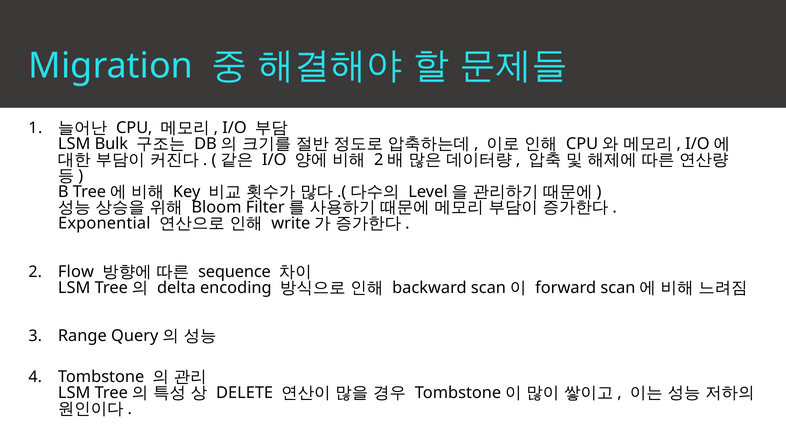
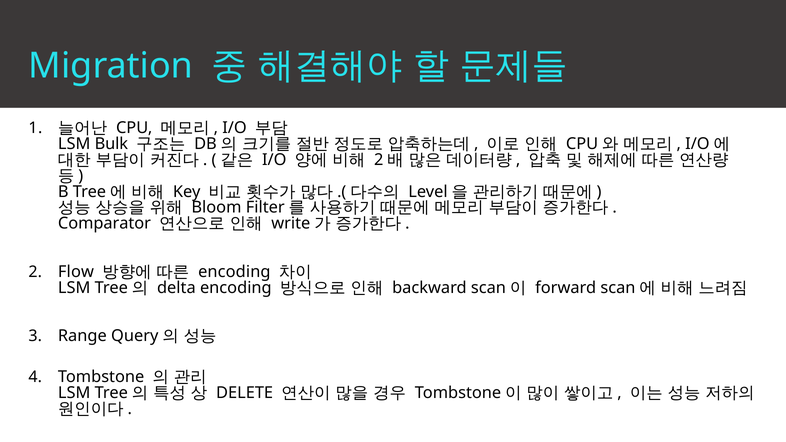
Exponential: Exponential -> Comparator
sequence at (234, 272): sequence -> encoding
